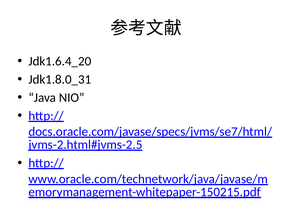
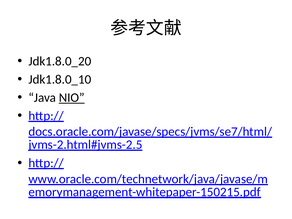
Jdk1.6.4_20: Jdk1.6.4_20 -> Jdk1.8.0_20
Jdk1.8.0_31: Jdk1.8.0_31 -> Jdk1.8.0_10
NIO underline: none -> present
